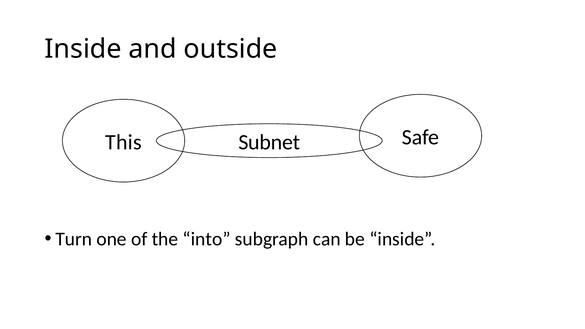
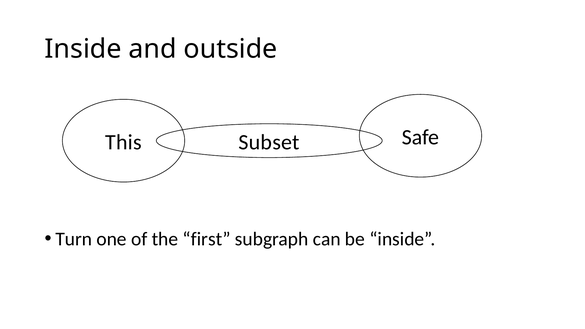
Subnet: Subnet -> Subset
into: into -> first
